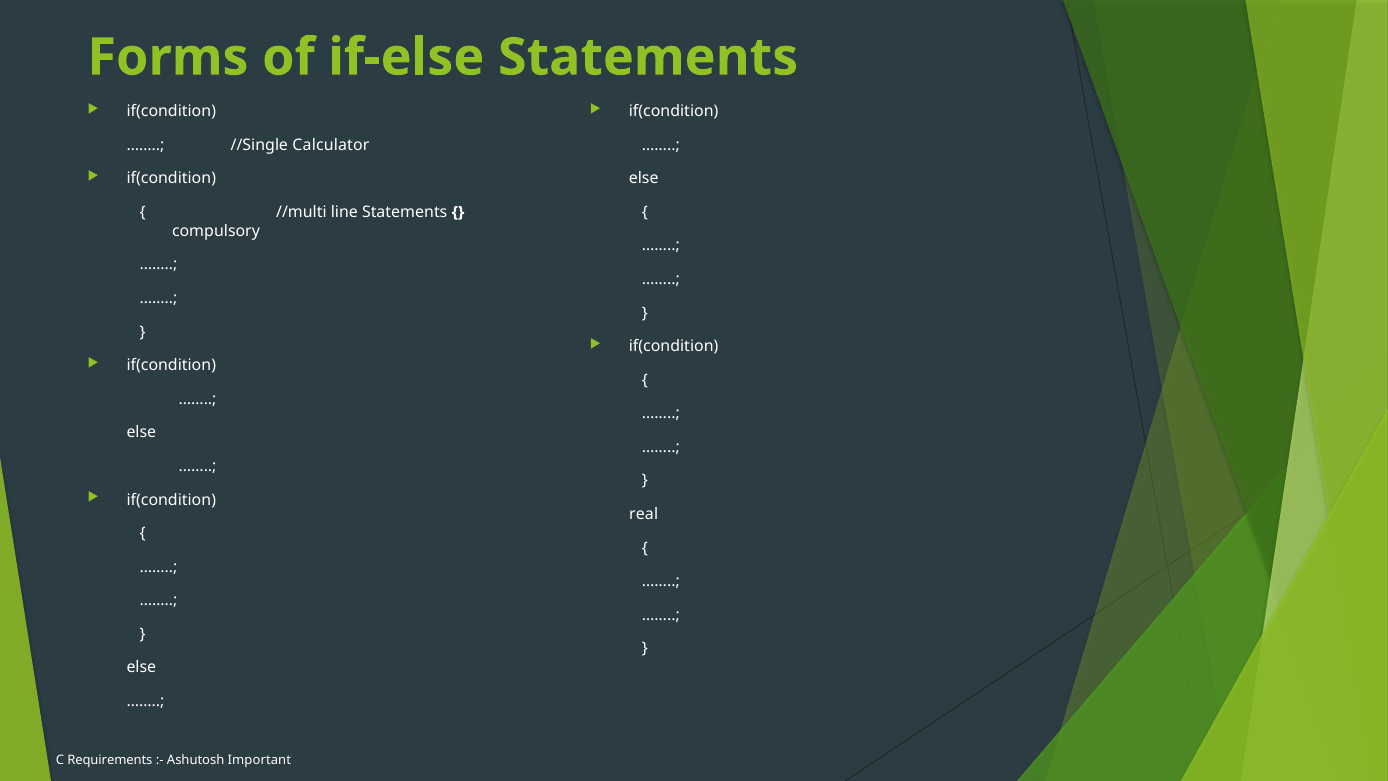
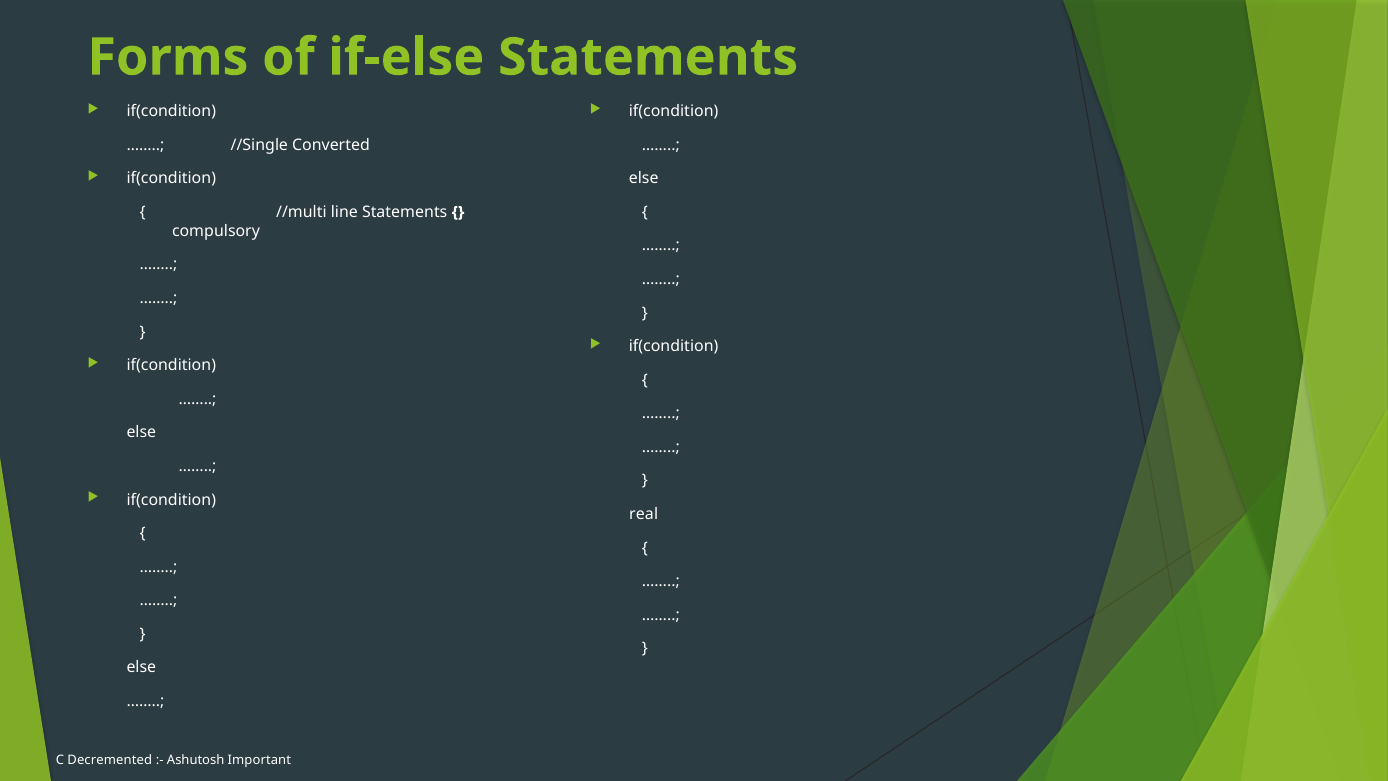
Calculator: Calculator -> Converted
Requirements: Requirements -> Decremented
